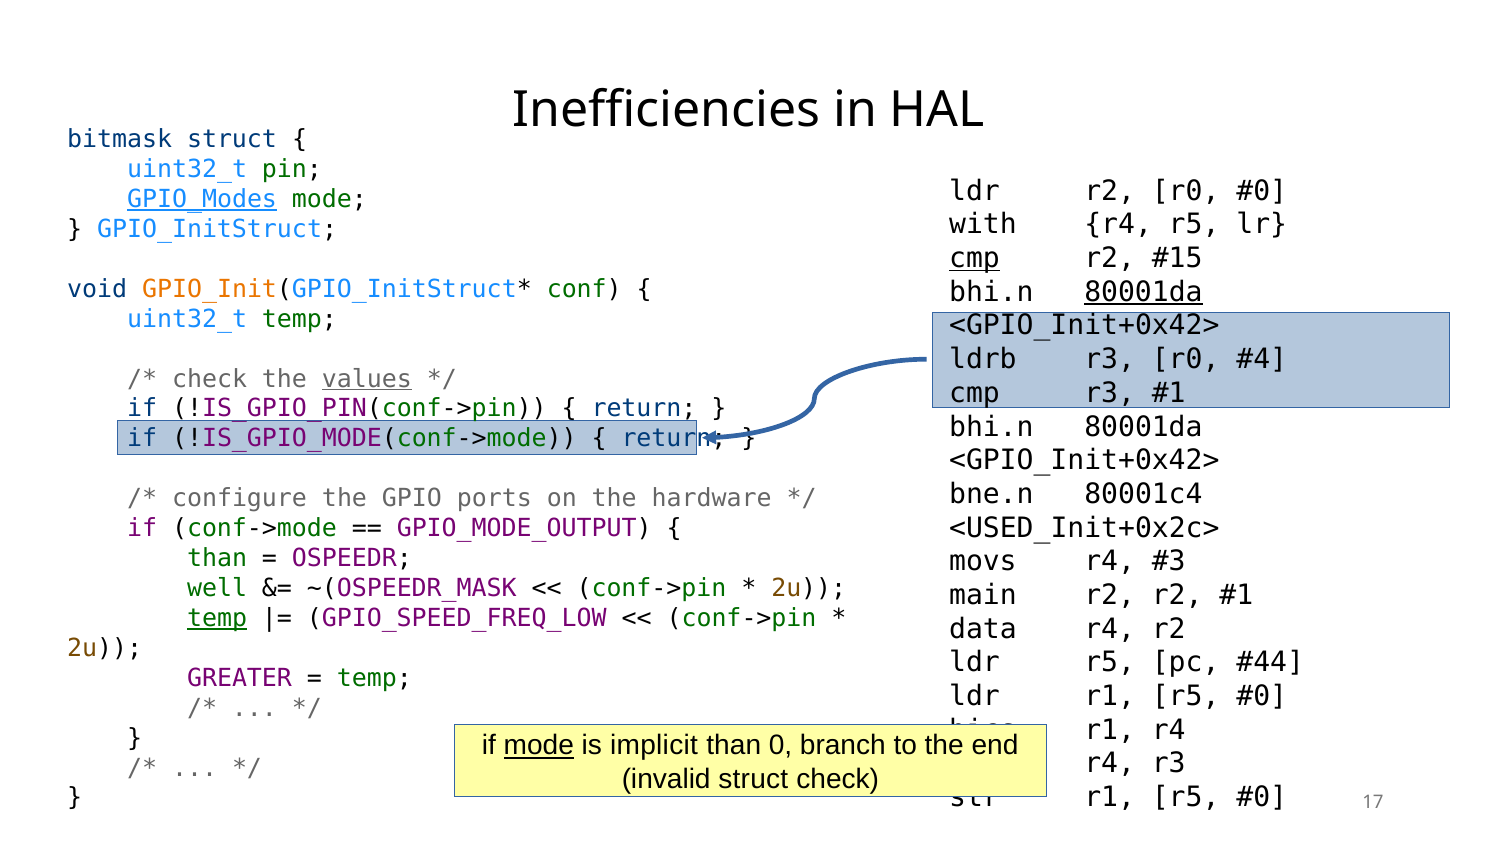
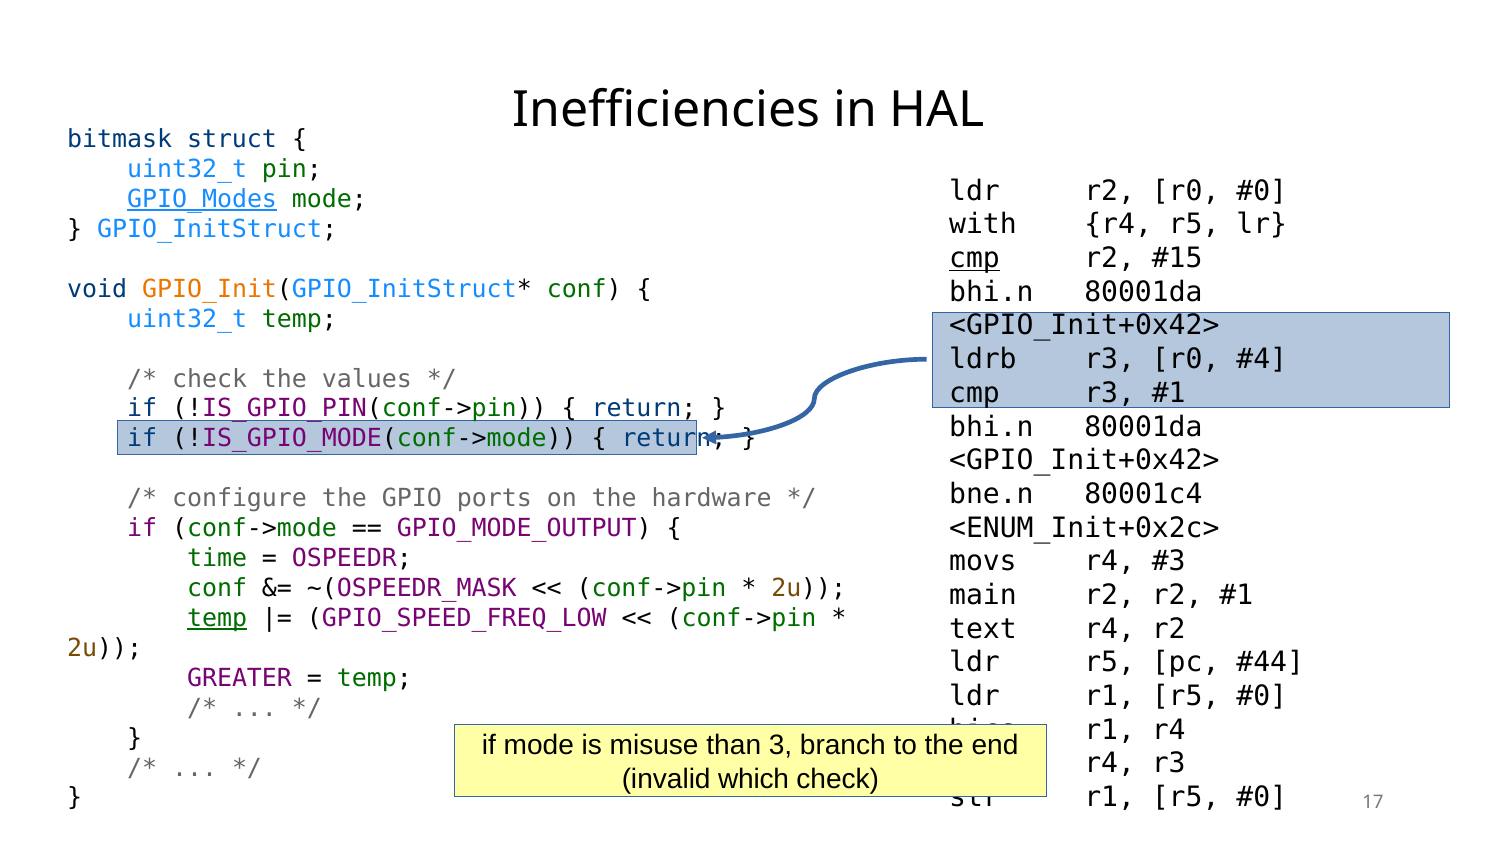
80001da at (1143, 292) underline: present -> none
values underline: present -> none
<USED_Init+0x2c>: <USED_Init+0x2c> -> <ENUM_Init+0x2c>
than at (217, 559): than -> time
well at (217, 589): well -> conf
data: data -> text
mode at (539, 746) underline: present -> none
implicit: implicit -> misuse
0: 0 -> 3
invalid struct: struct -> which
